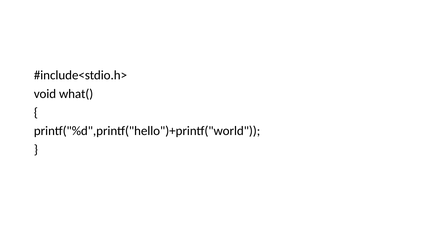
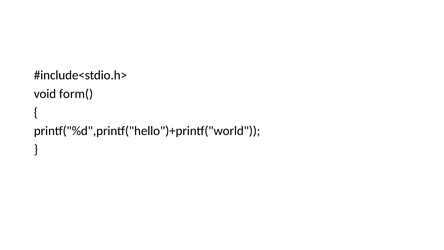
what(: what( -> form(
